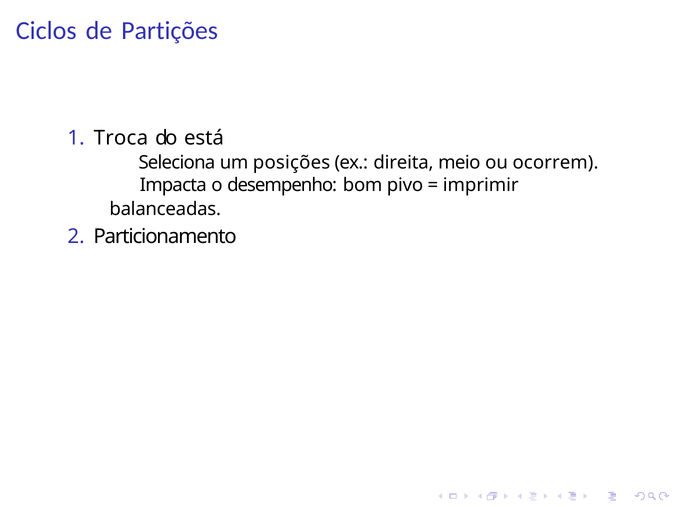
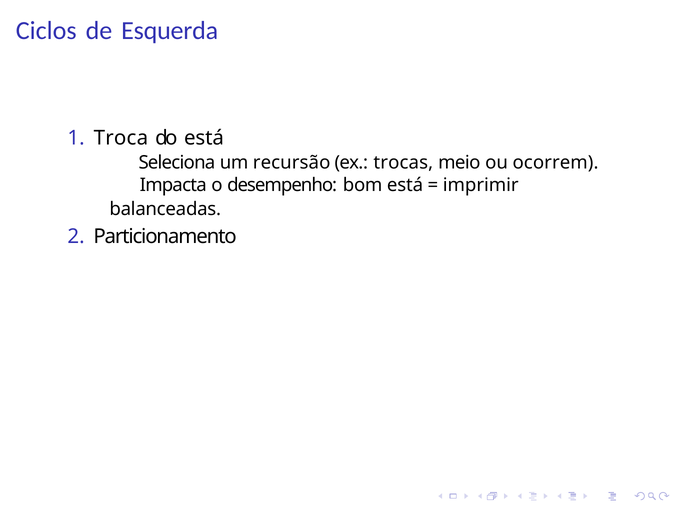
Partições: Partições -> Esquerda
posições: posições -> recursão
direita: direita -> trocas
bom pivo: pivo -> está
